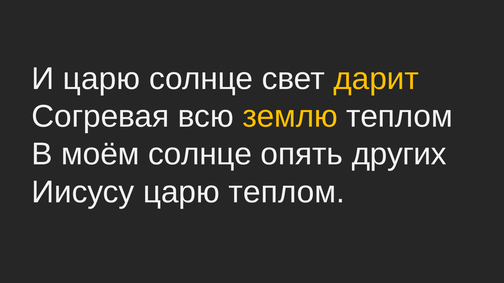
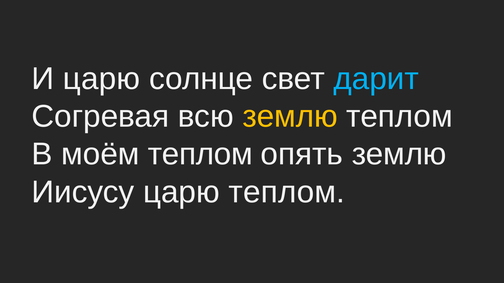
дарит colour: yellow -> light blue
моём солнце: солнце -> теплом
опять других: других -> землю
